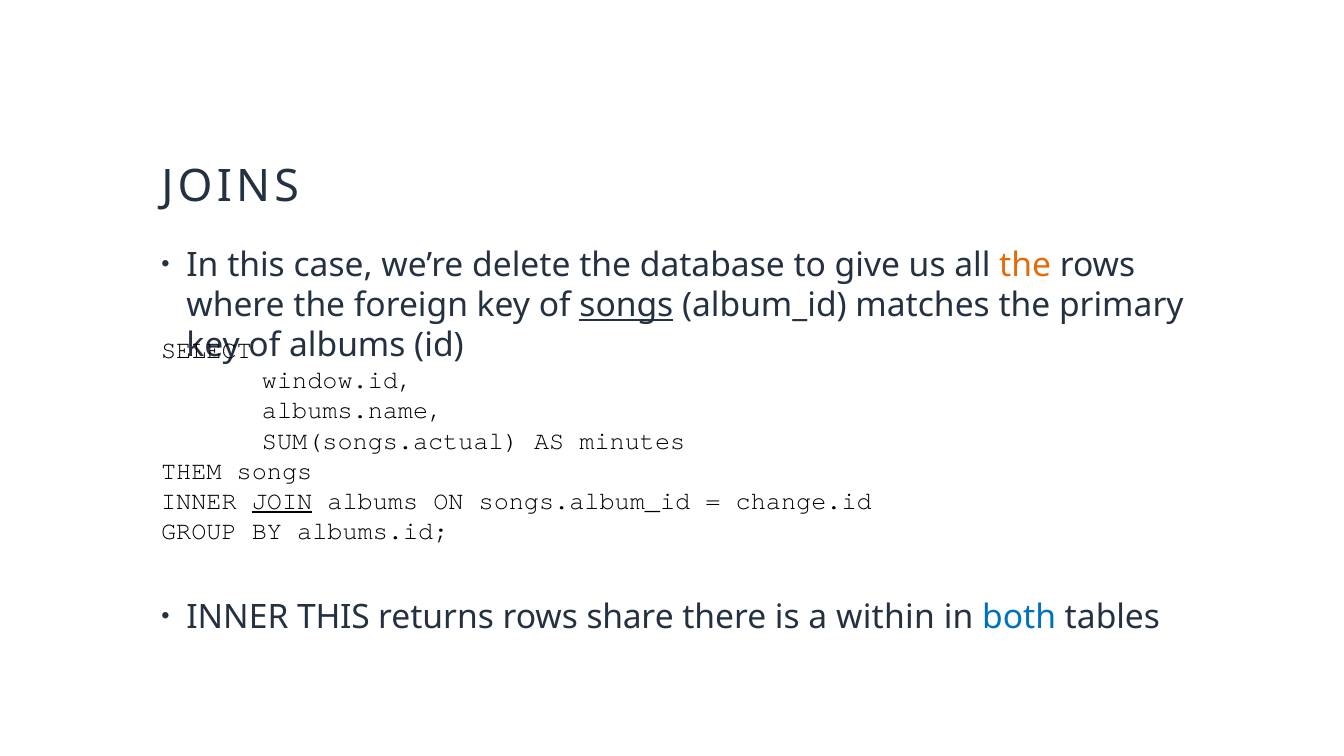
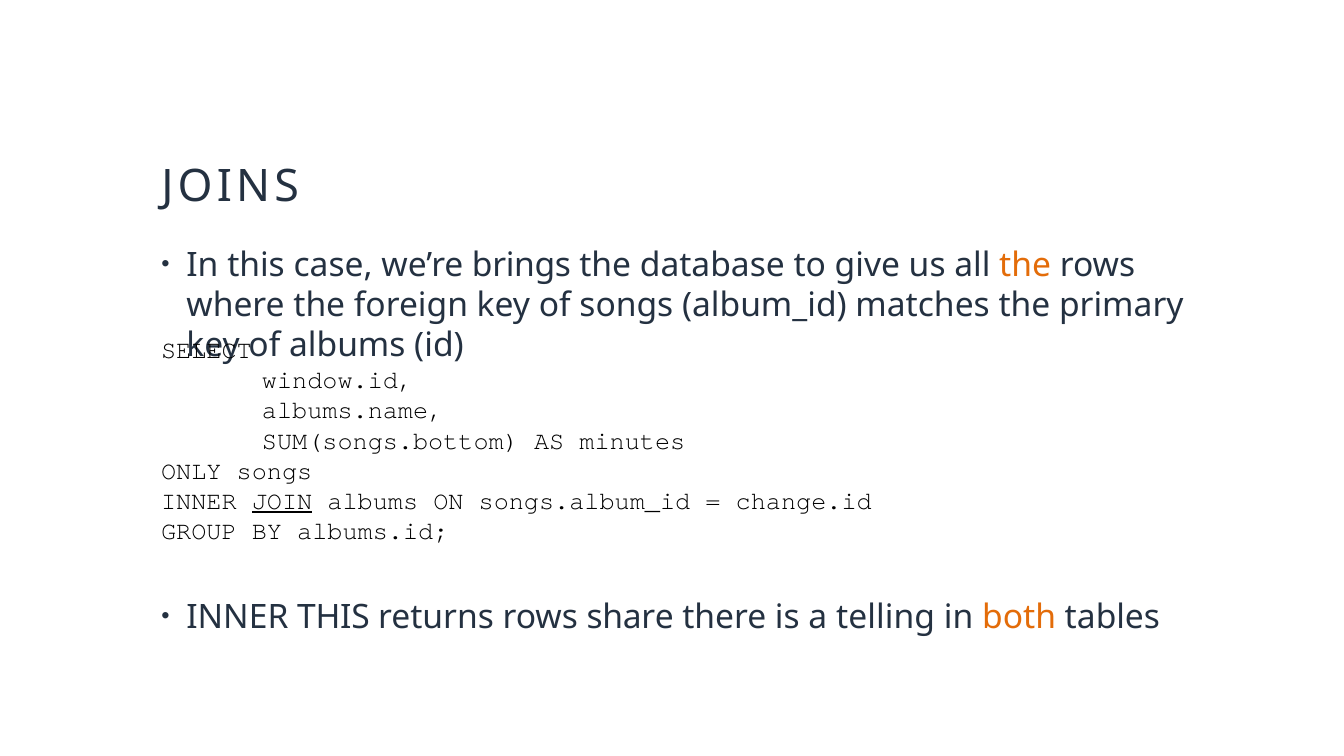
delete: delete -> brings
songs at (626, 306) underline: present -> none
SUM(songs.actual: SUM(songs.actual -> SUM(songs.bottom
THEM: THEM -> ONLY
within: within -> telling
both colour: blue -> orange
